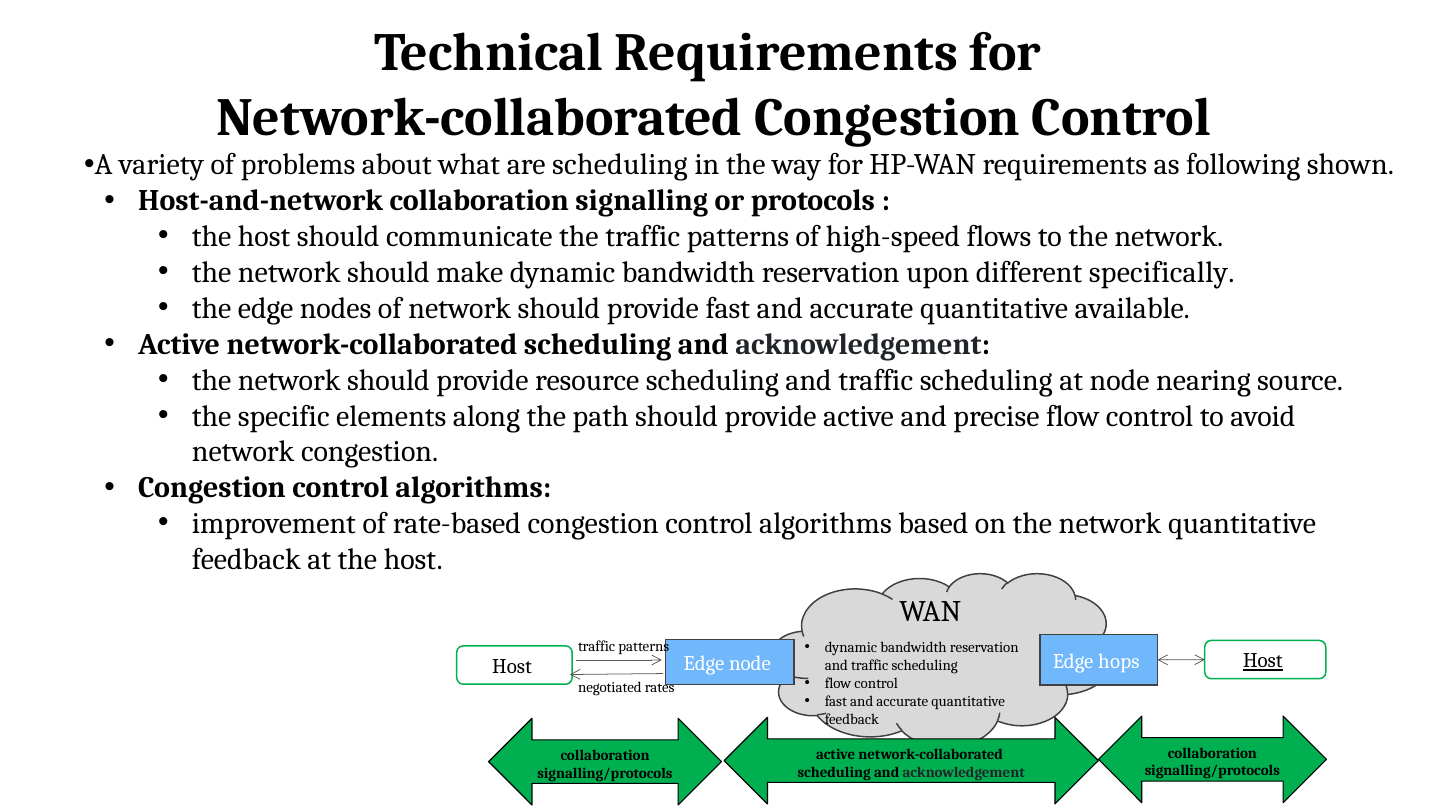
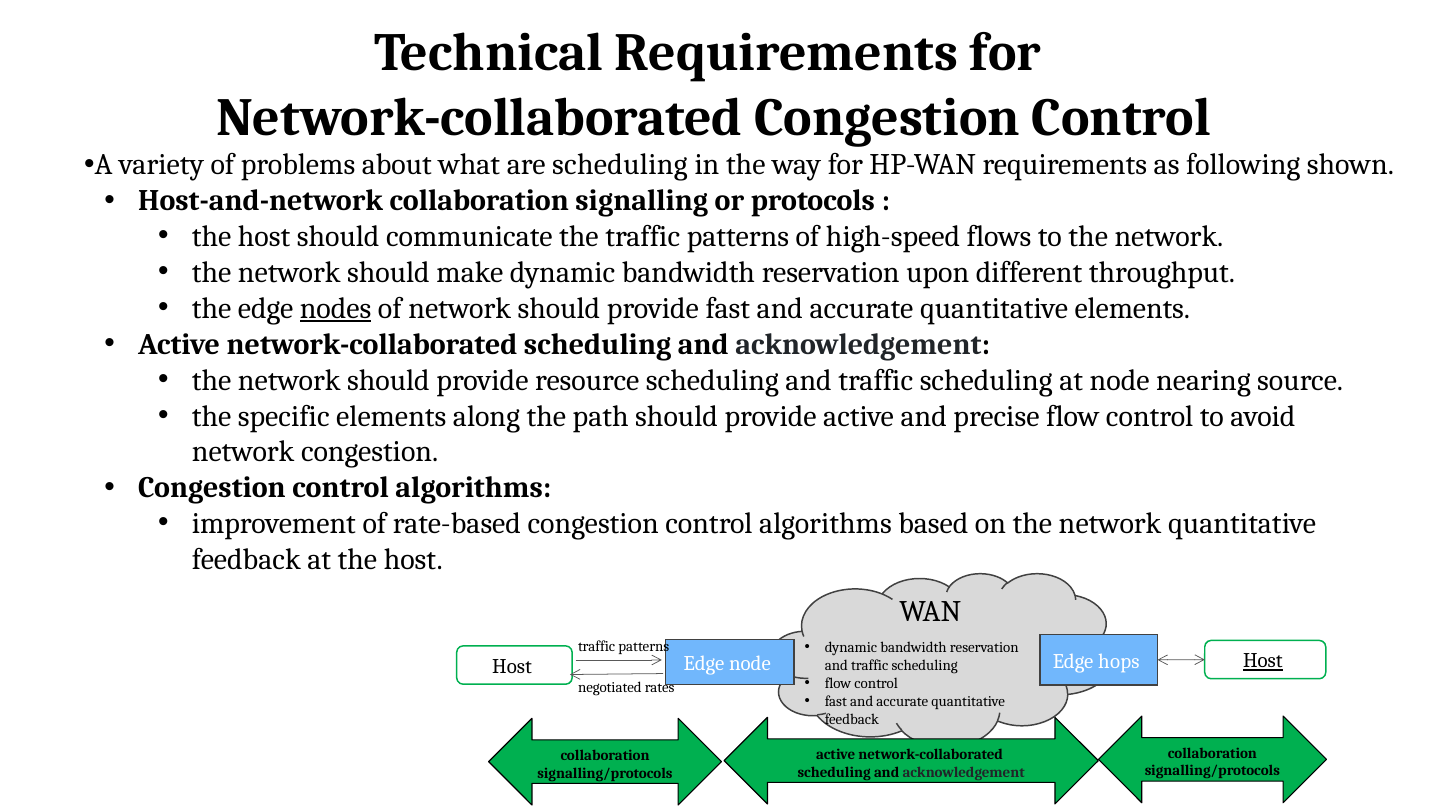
specifically: specifically -> throughput
nodes underline: none -> present
quantitative available: available -> elements
